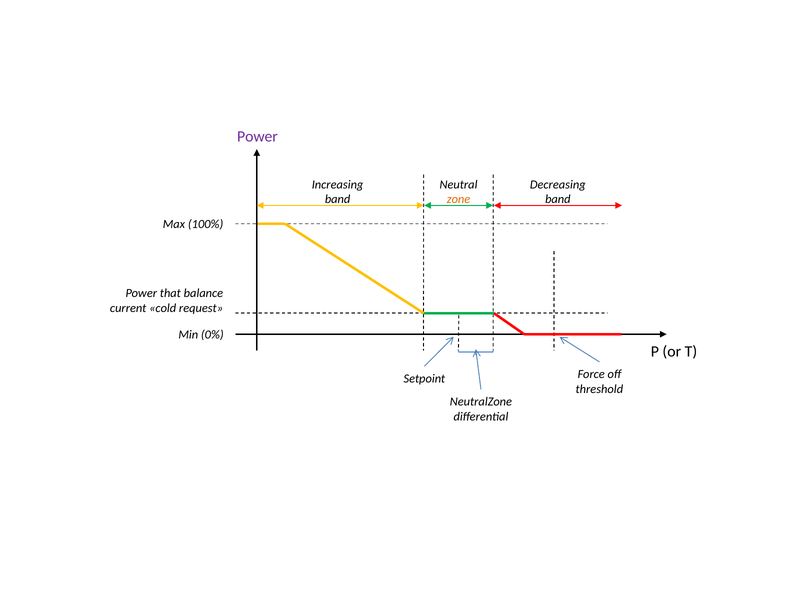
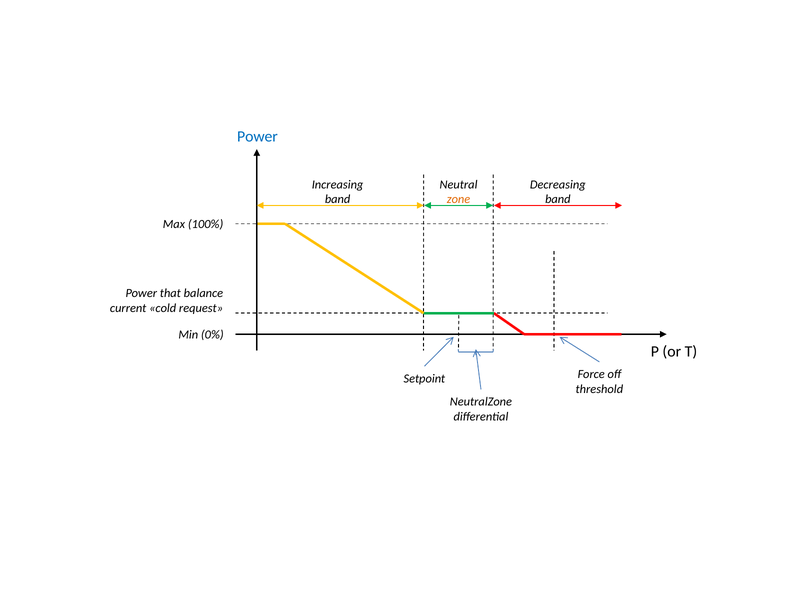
Power at (257, 136) colour: purple -> blue
